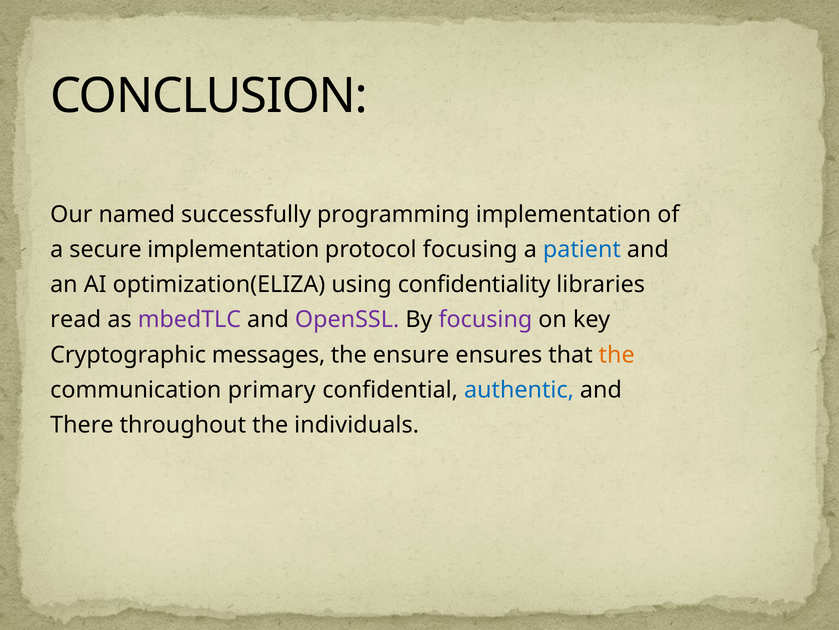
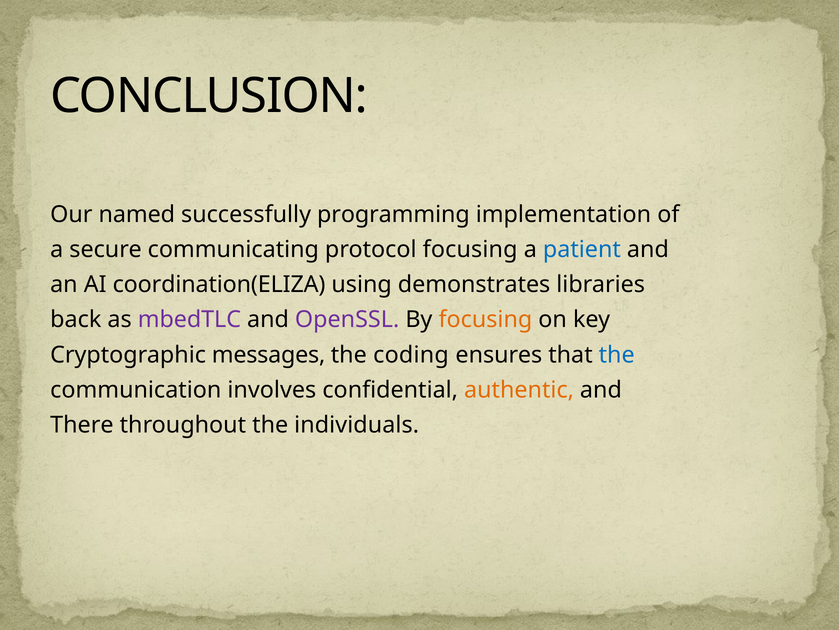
secure implementation: implementation -> communicating
optimization(ELIZA: optimization(ELIZA -> coordination(ELIZA
confidentiality: confidentiality -> demonstrates
read: read -> back
focusing at (485, 319) colour: purple -> orange
ensure: ensure -> coding
the at (617, 354) colour: orange -> blue
primary: primary -> involves
authentic colour: blue -> orange
